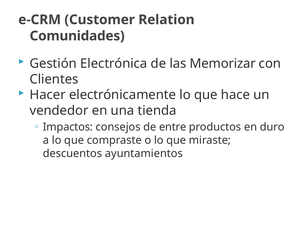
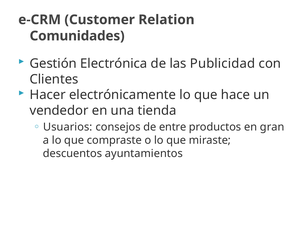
Memorizar: Memorizar -> Publicidad
Impactos: Impactos -> Usuarios
duro: duro -> gran
